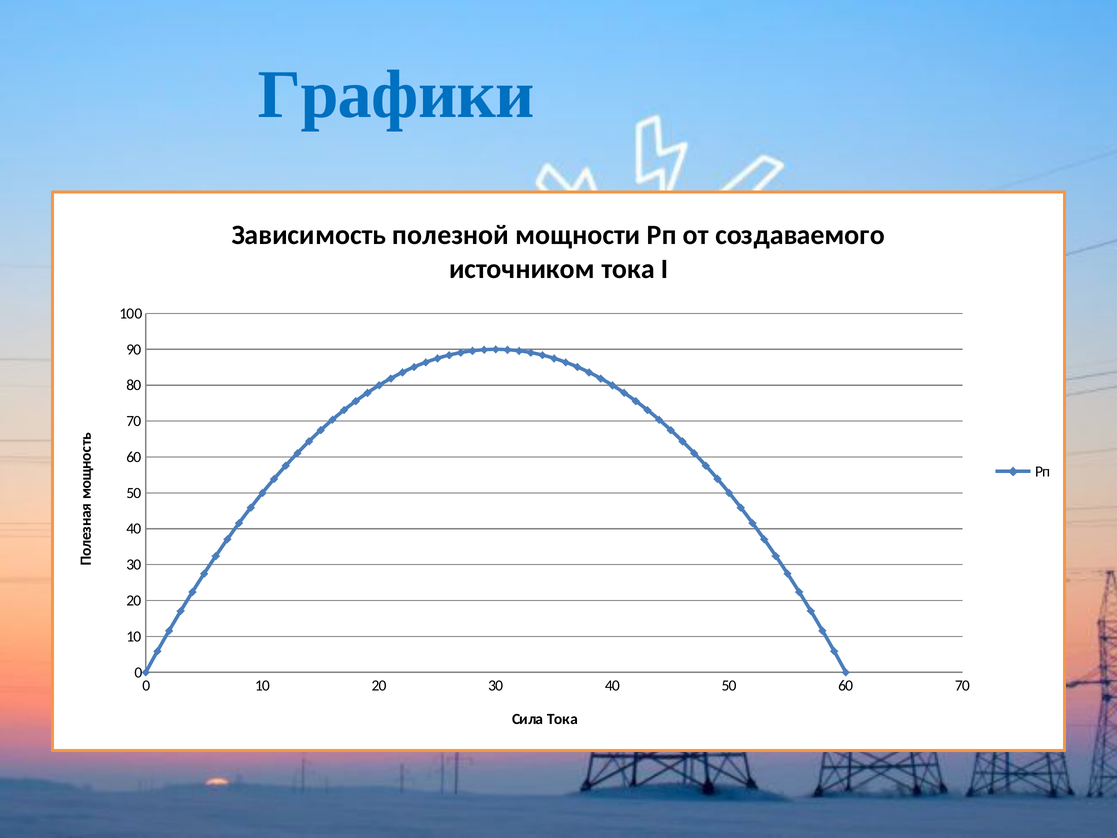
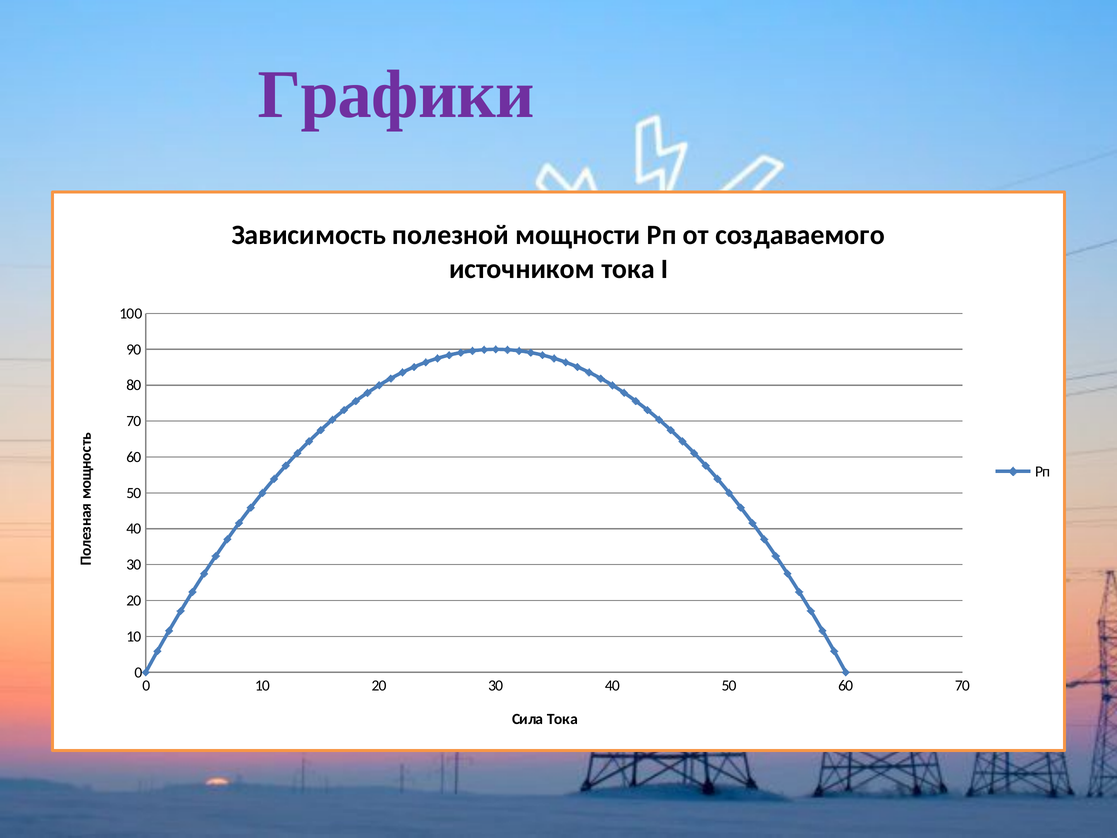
Графики colour: blue -> purple
